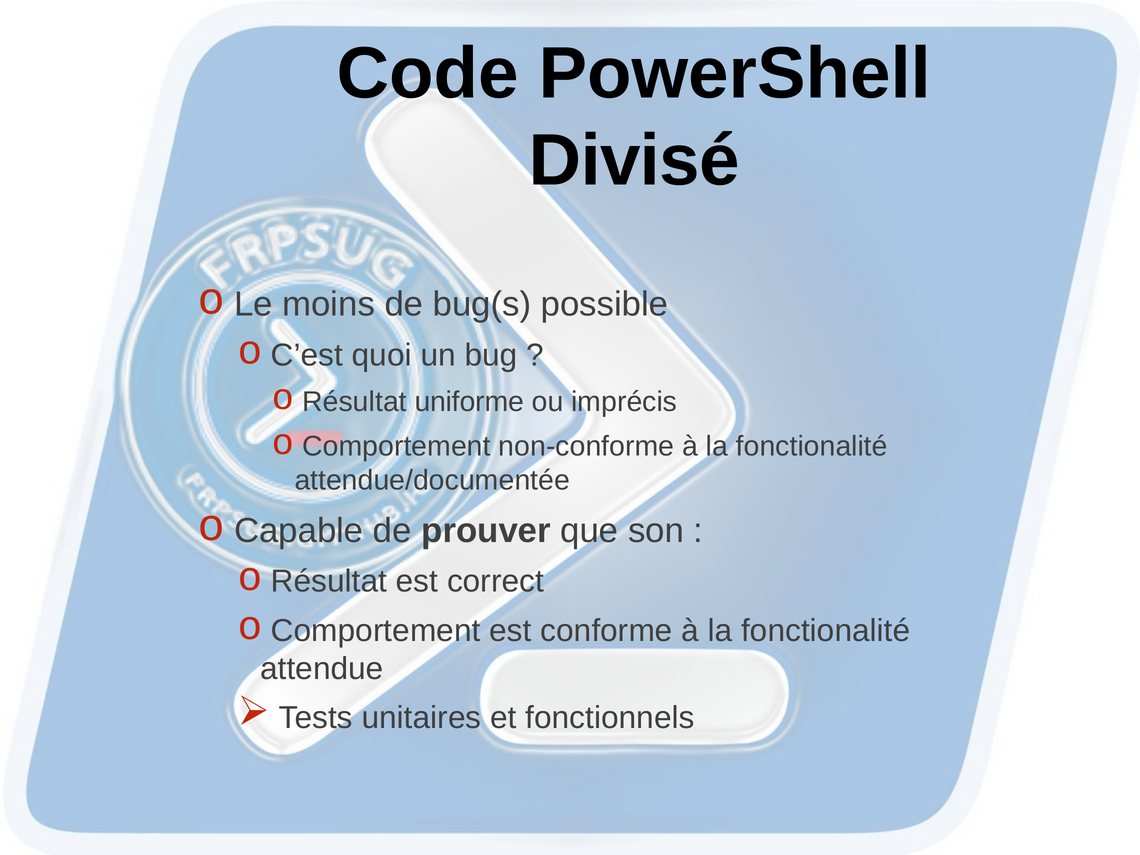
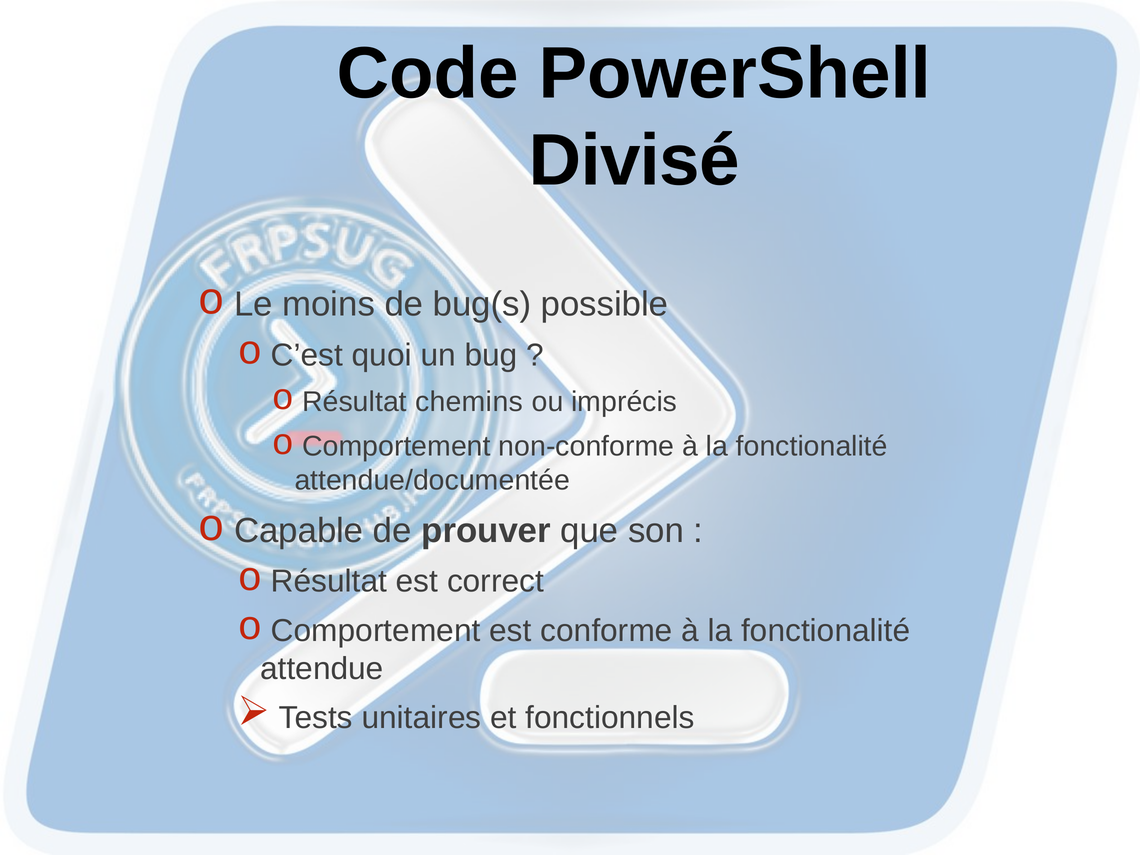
uniforme: uniforme -> chemins
